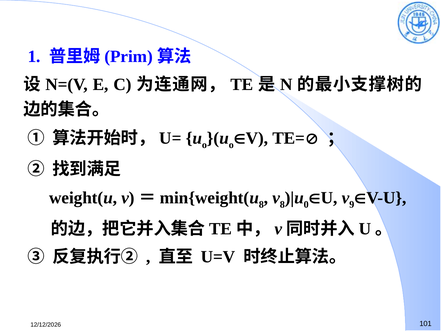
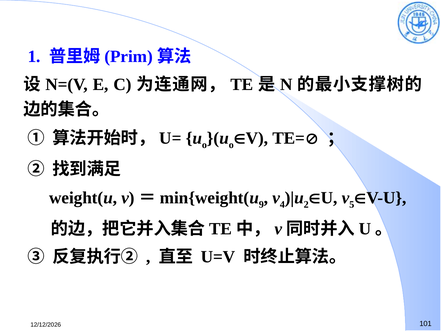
8 at (261, 204): 8 -> 9
8 at (282, 204): 8 -> 4
0: 0 -> 2
9: 9 -> 5
